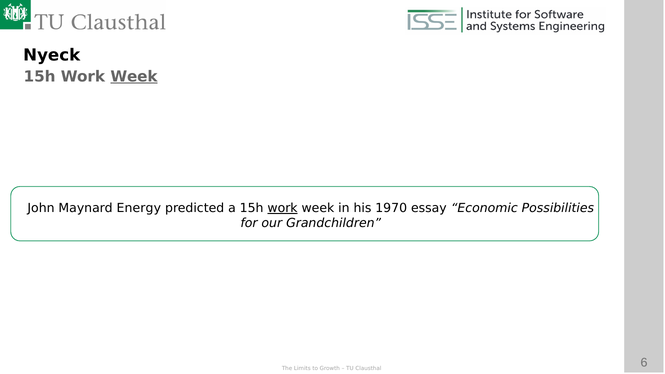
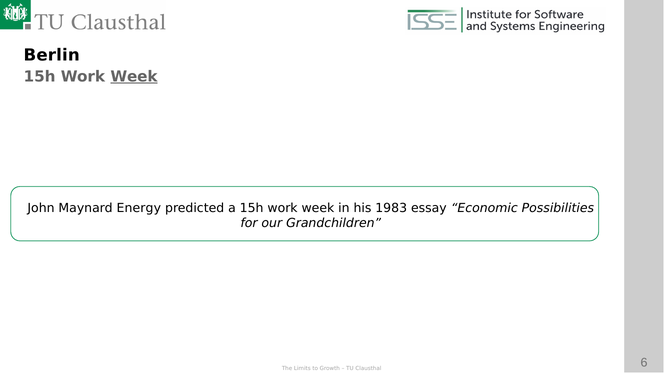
Nyeck: Nyeck -> Berlin
work at (283, 208) underline: present -> none
1970: 1970 -> 1983
